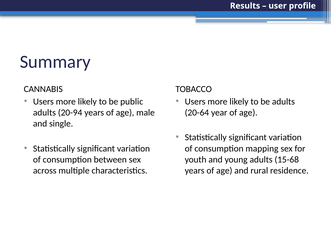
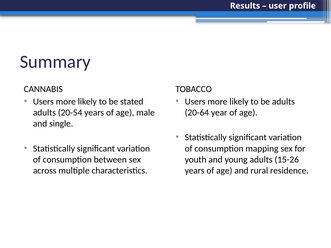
public: public -> stated
20-94: 20-94 -> 20-54
15-68: 15-68 -> 15-26
